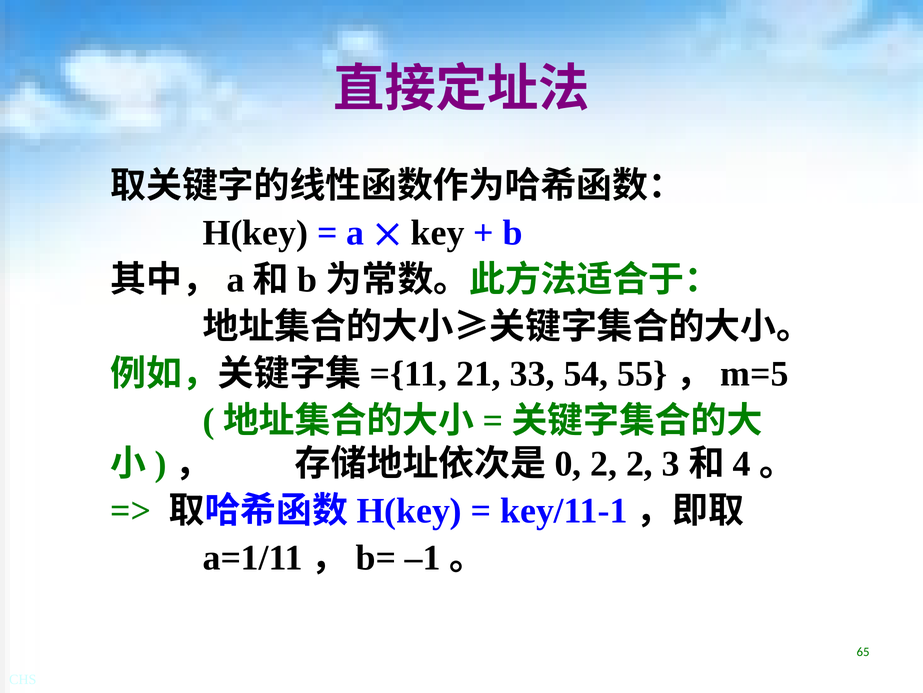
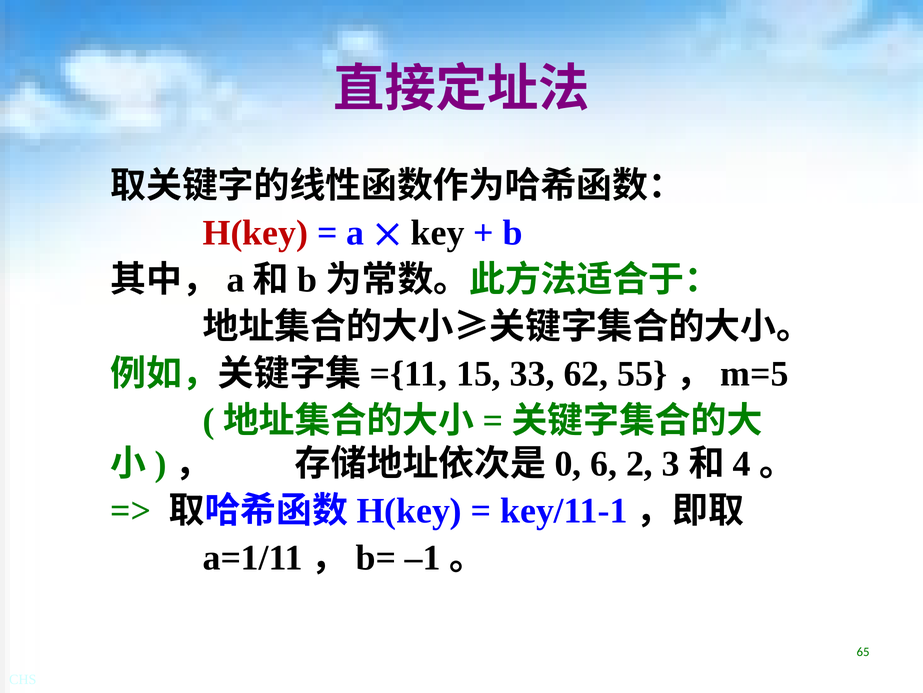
H(key at (255, 233) colour: black -> red
21: 21 -> 15
54: 54 -> 62
2 at (604, 463): 2 -> 6
